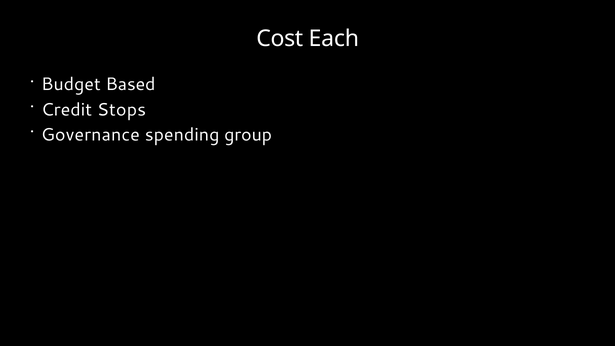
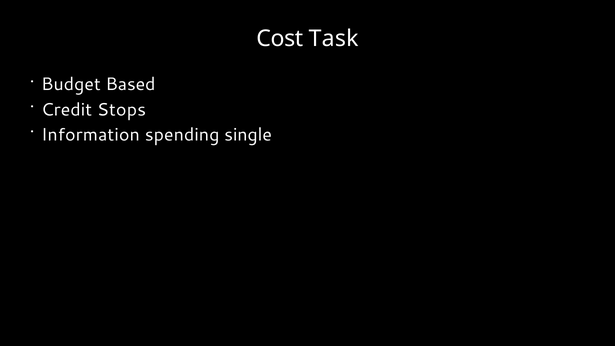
Each: Each -> Task
Governance: Governance -> Information
group: group -> single
